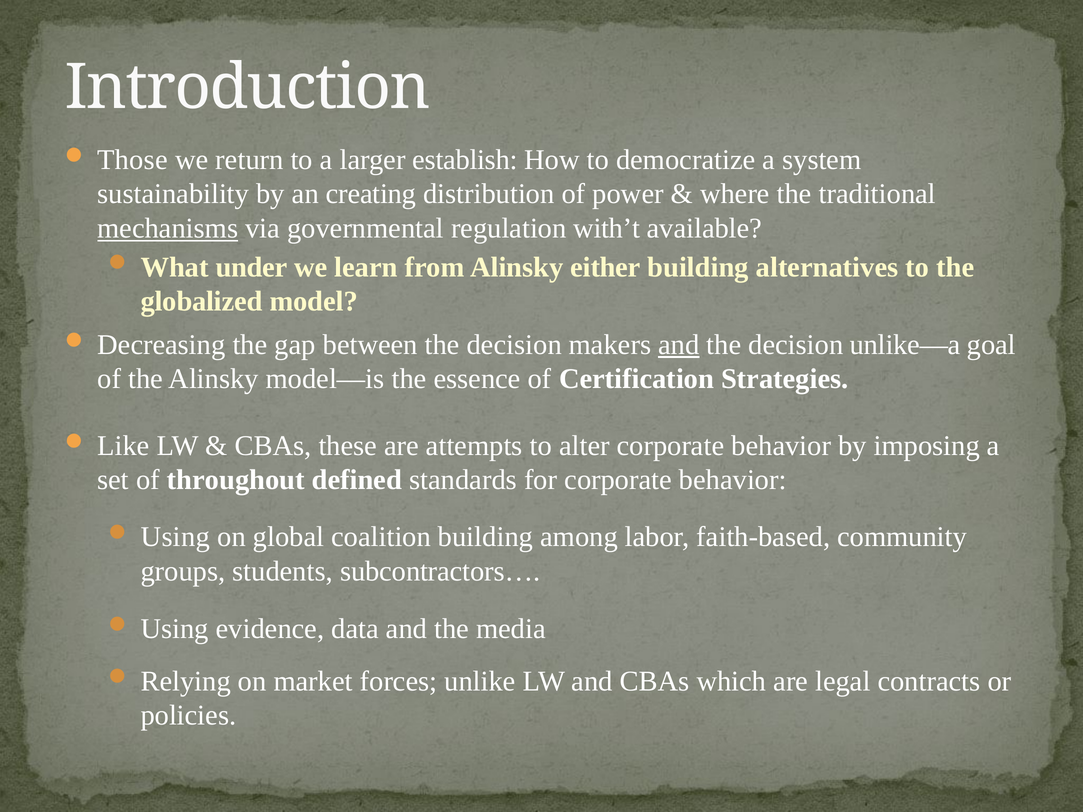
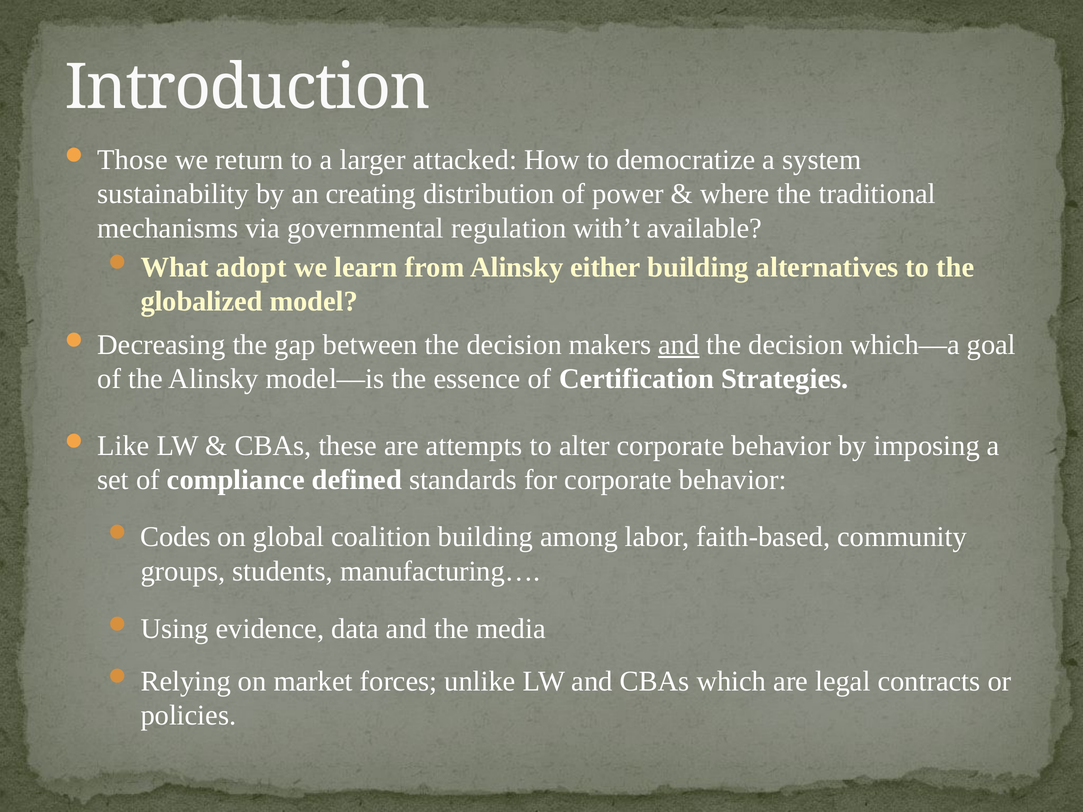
establish: establish -> attacked
mechanisms underline: present -> none
under: under -> adopt
unlike—a: unlike—a -> which—a
throughout: throughout -> compliance
Using at (175, 537): Using -> Codes
subcontractors…: subcontractors… -> manufacturing…
